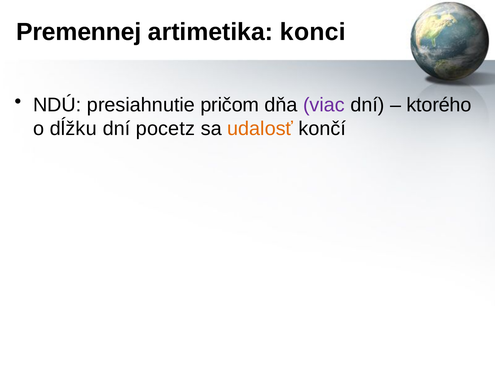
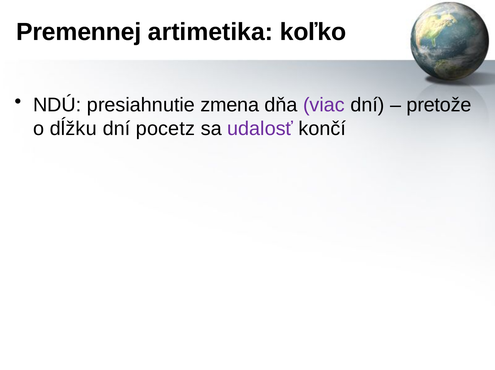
konci: konci -> koľko
pričom: pričom -> zmena
ktorého: ktorého -> pretože
udalosť colour: orange -> purple
